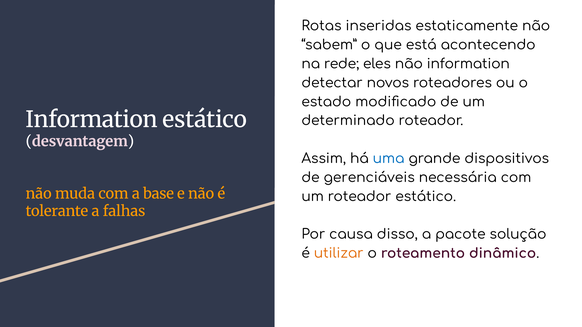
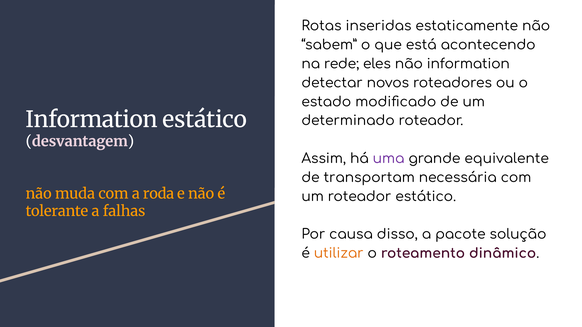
uma colour: blue -> purple
dispositivos: dispositivos -> equivalente
gerenciáveis: gerenciáveis -> transportam
base: base -> roda
